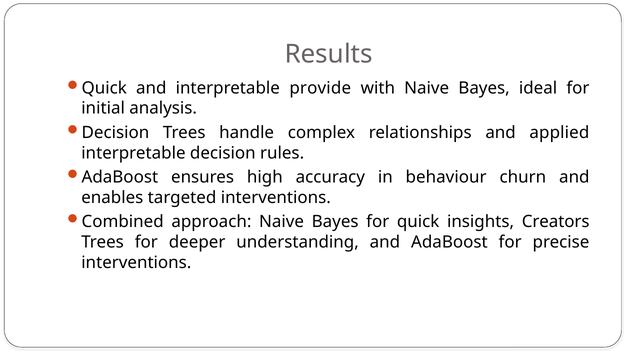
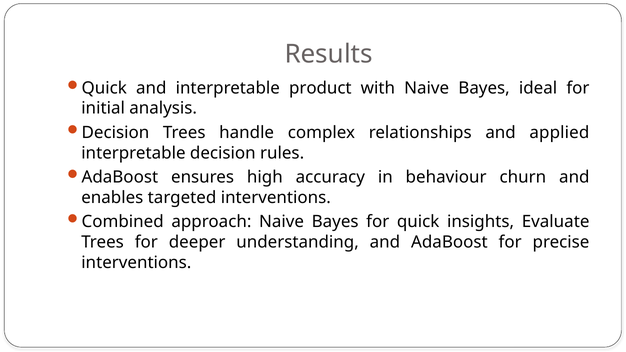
provide: provide -> product
Creators: Creators -> Evaluate
